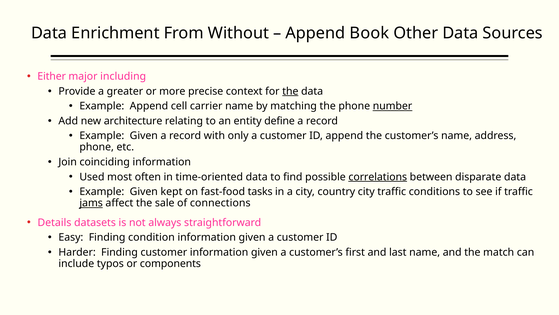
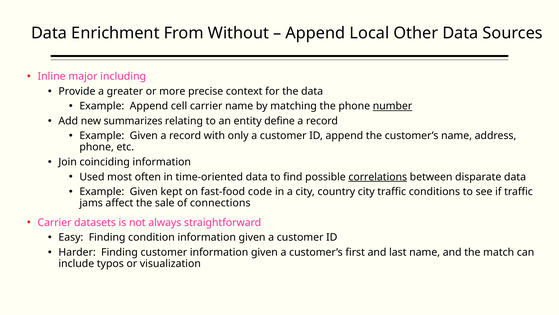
Book: Book -> Local
Either: Either -> Inline
the at (290, 91) underline: present -> none
architecture: architecture -> summarizes
tasks: tasks -> code
jams underline: present -> none
Details at (54, 222): Details -> Carrier
components: components -> visualization
